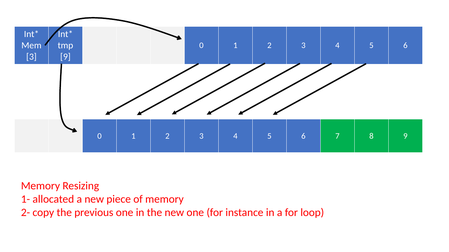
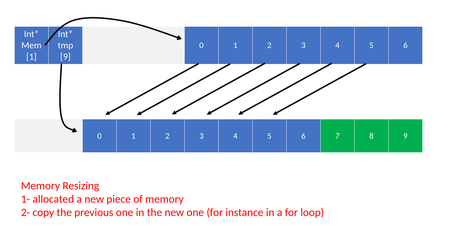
3 at (31, 57): 3 -> 1
